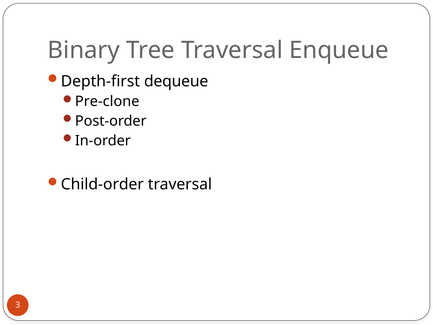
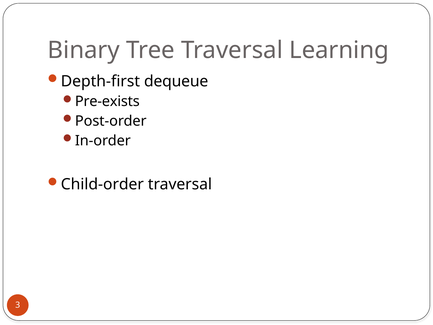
Enqueue: Enqueue -> Learning
Pre-clone: Pre-clone -> Pre-exists
